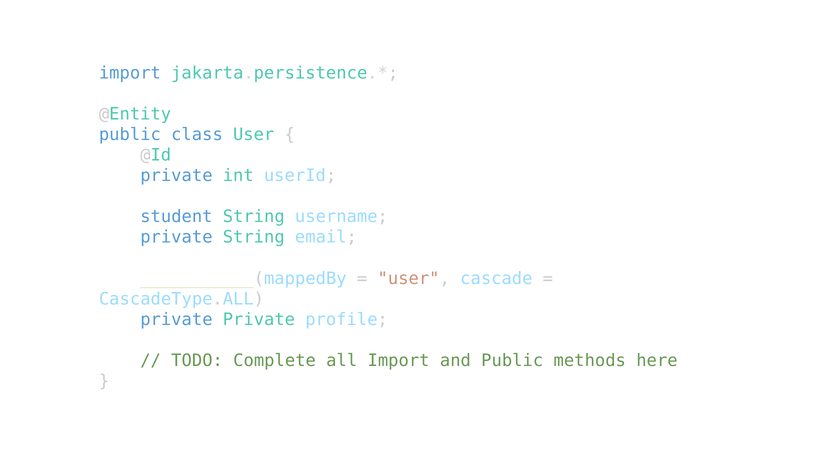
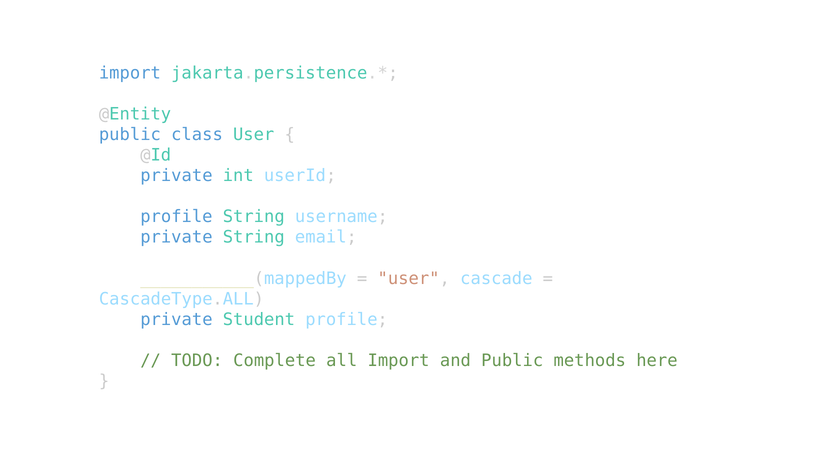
student at (176, 217): student -> profile
private Private: Private -> Student
